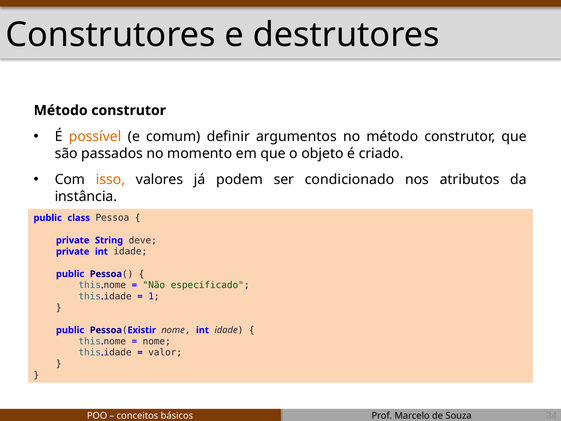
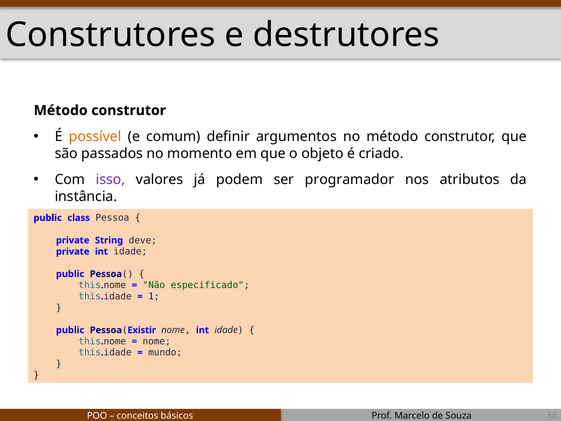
isso colour: orange -> purple
condicionado: condicionado -> programador
valor: valor -> mundo
